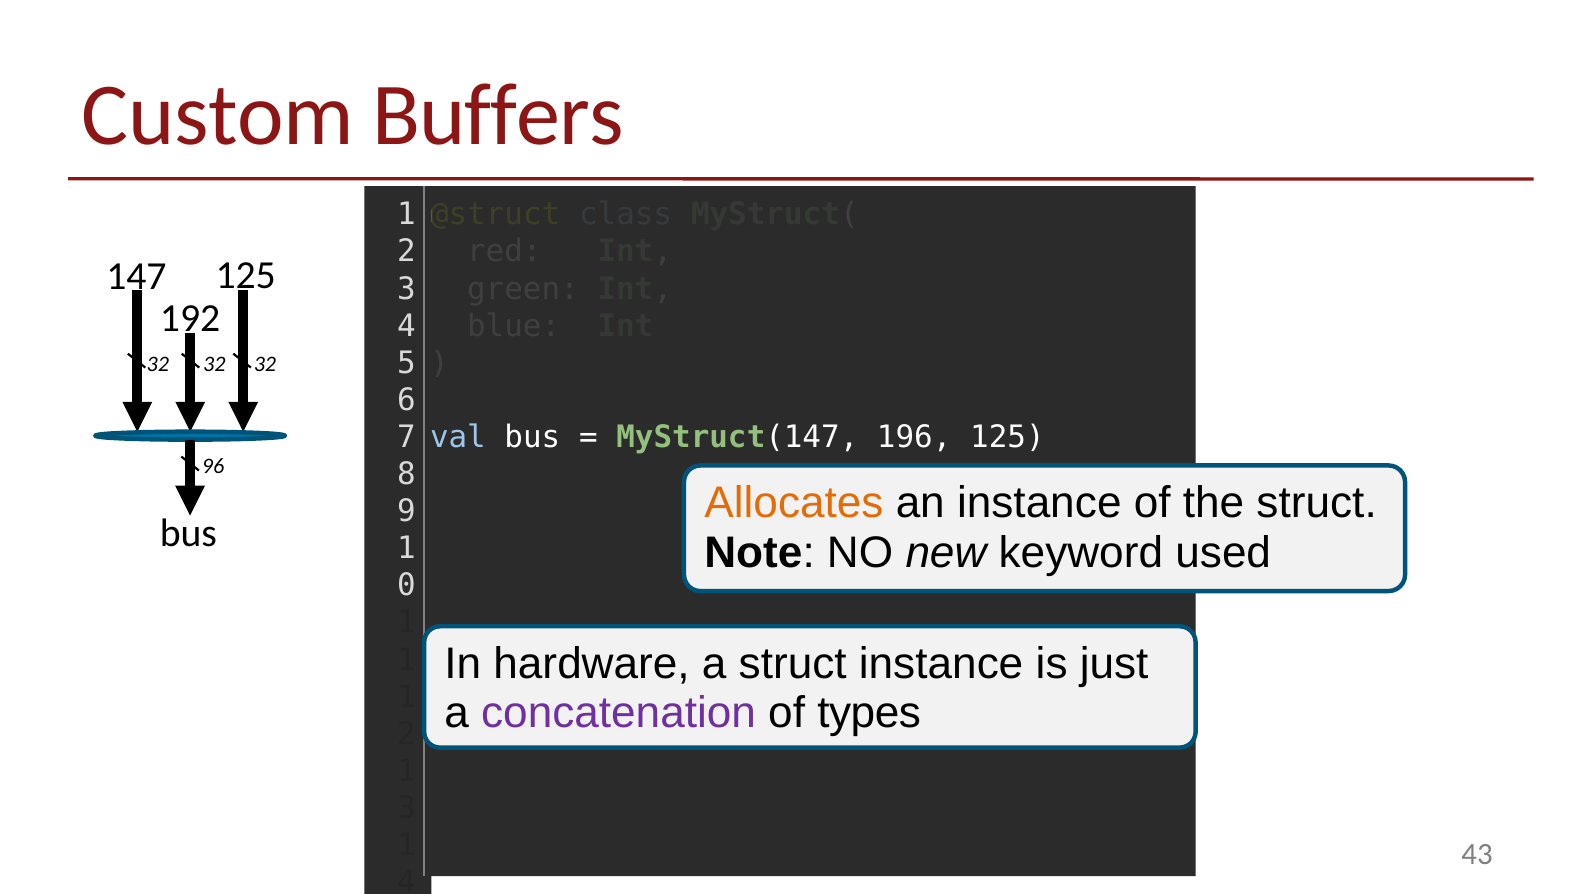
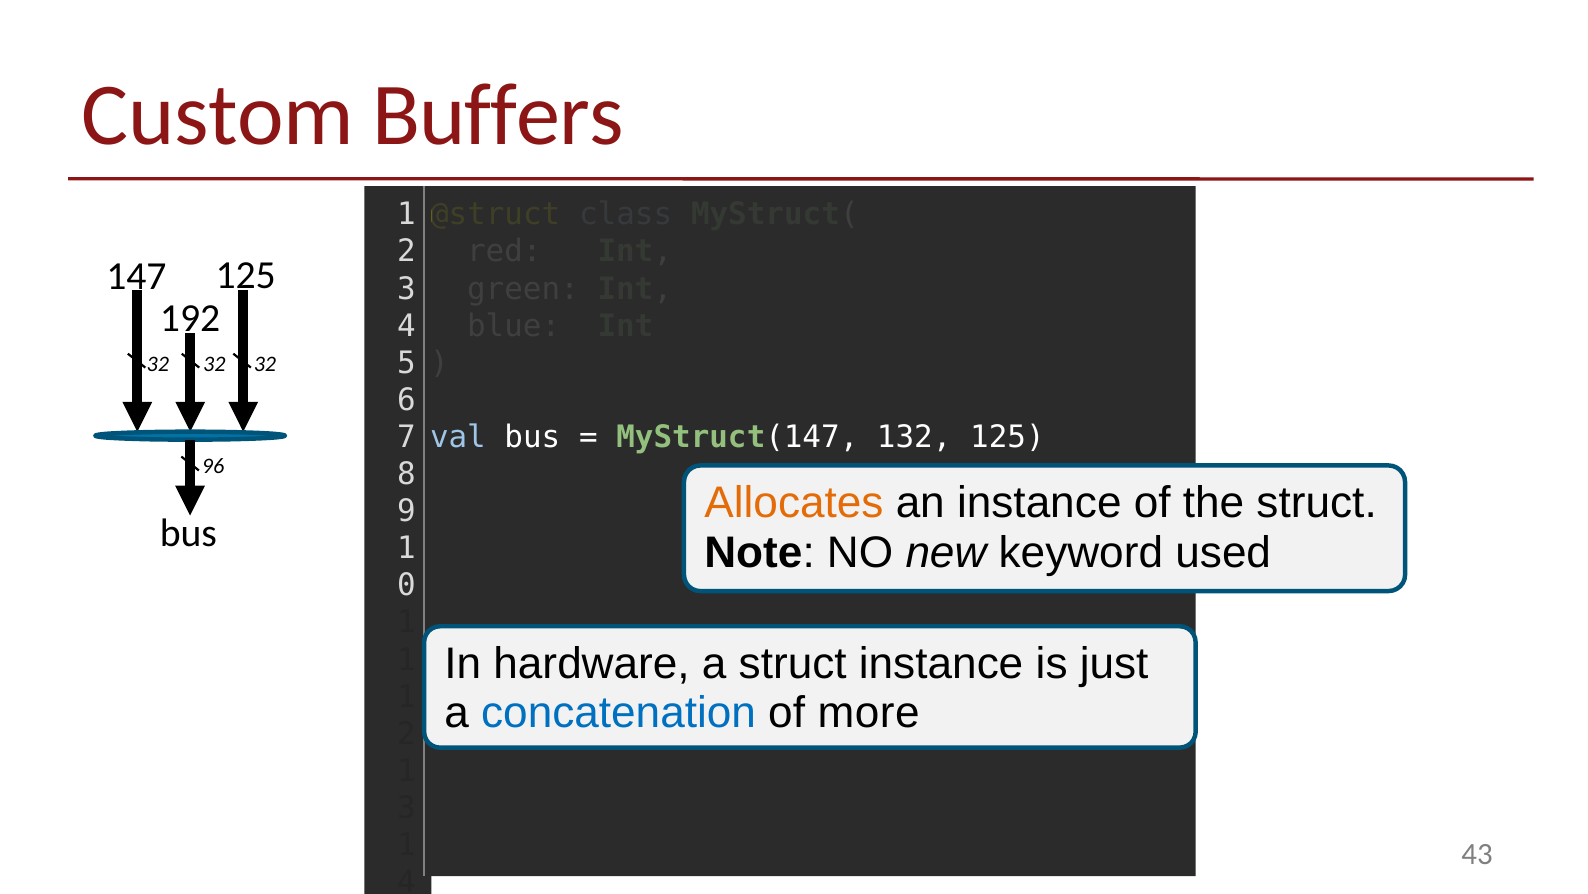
196: 196 -> 132
concatenation colour: purple -> blue
types: types -> more
